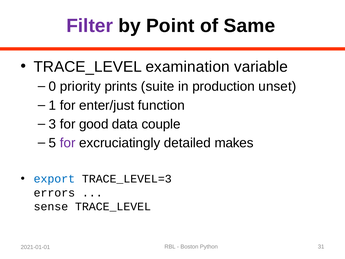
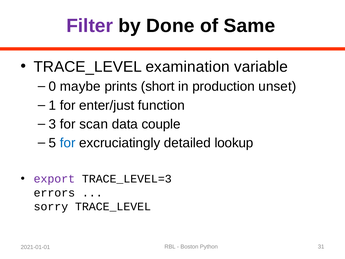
Point: Point -> Done
priority: priority -> maybe
suite: suite -> short
good: good -> scan
for at (68, 143) colour: purple -> blue
makes: makes -> lookup
export colour: blue -> purple
sense: sense -> sorry
